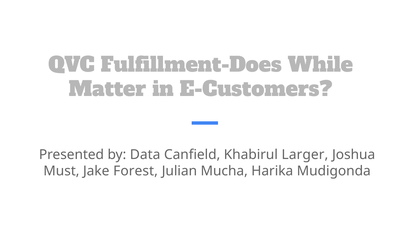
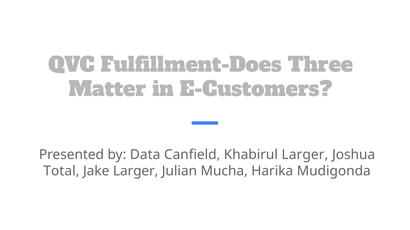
While: While -> Three
Must: Must -> Total
Jake Forest: Forest -> Larger
